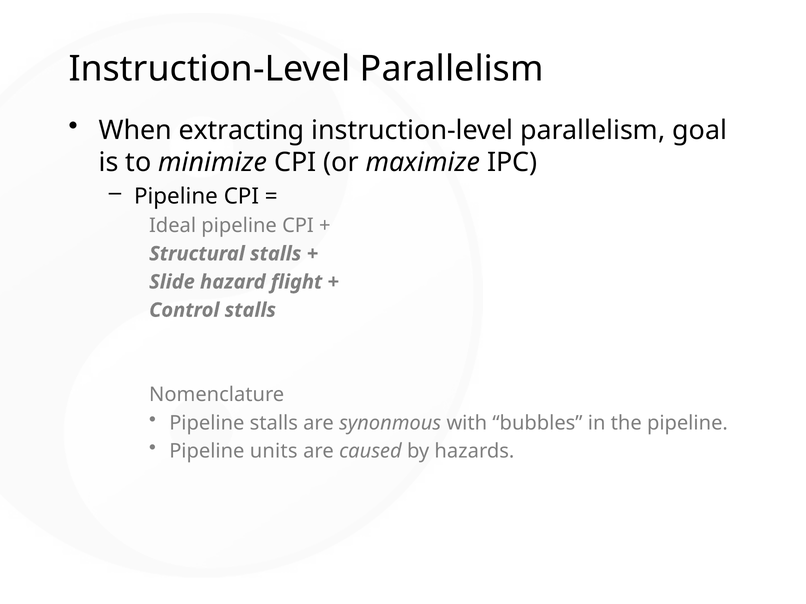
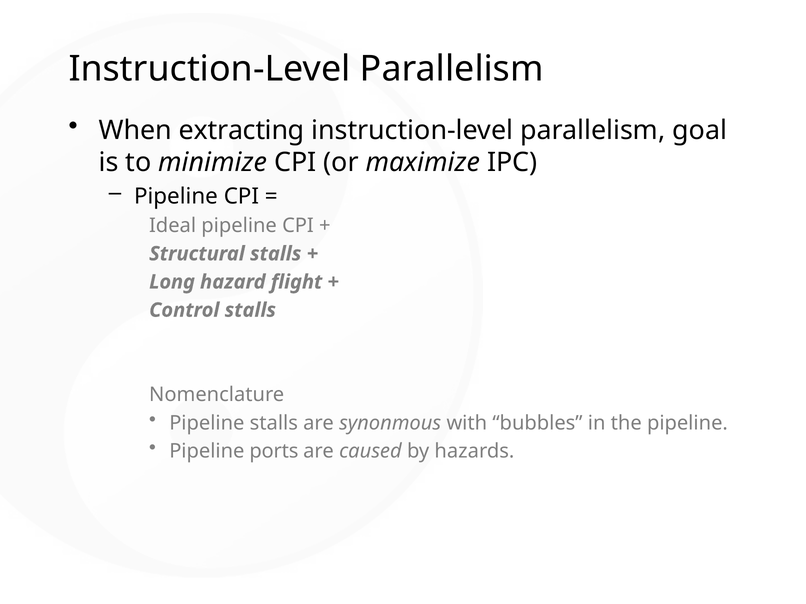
Slide: Slide -> Long
units: units -> ports
